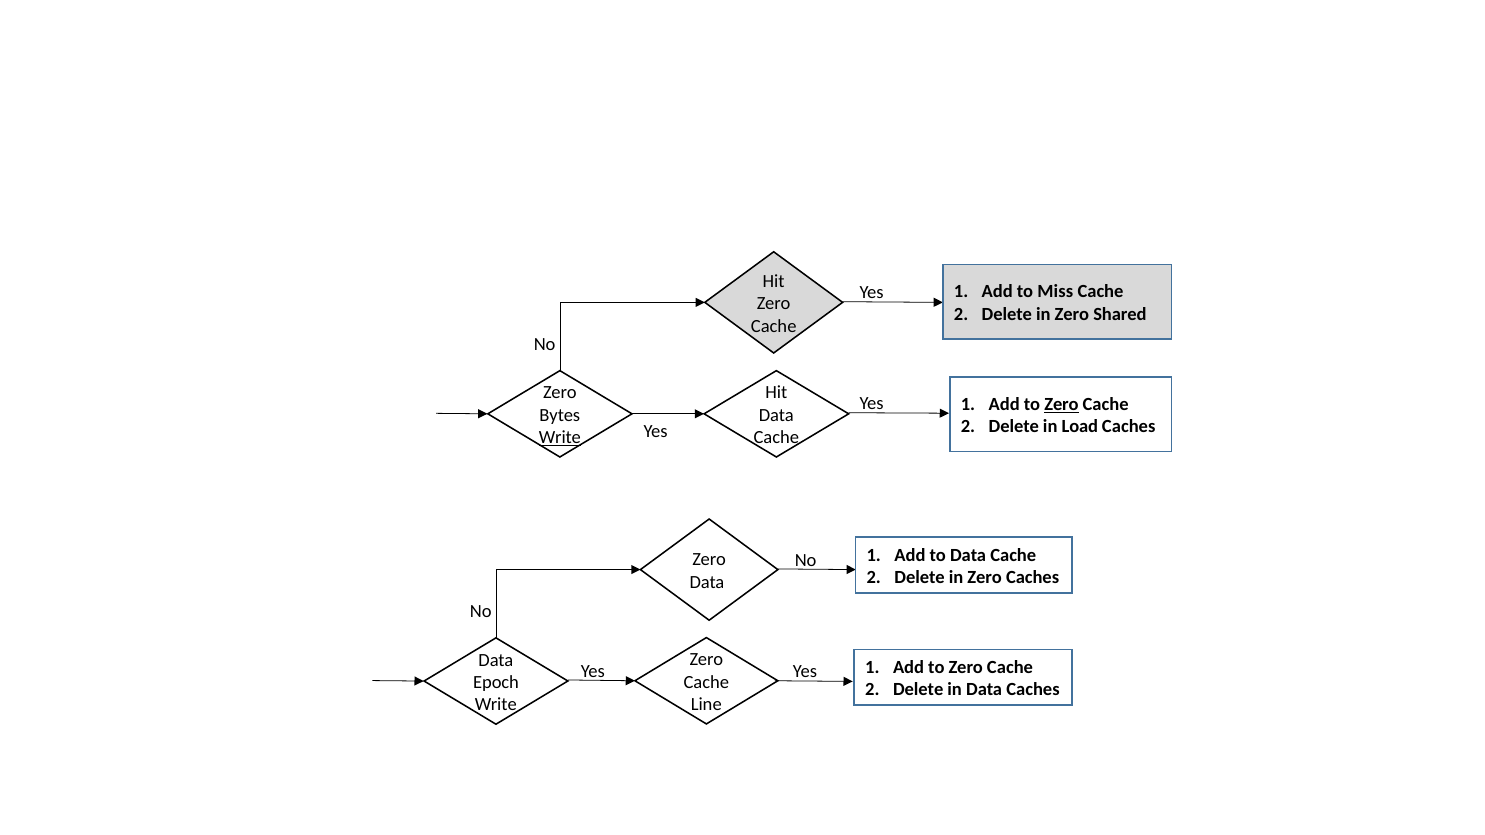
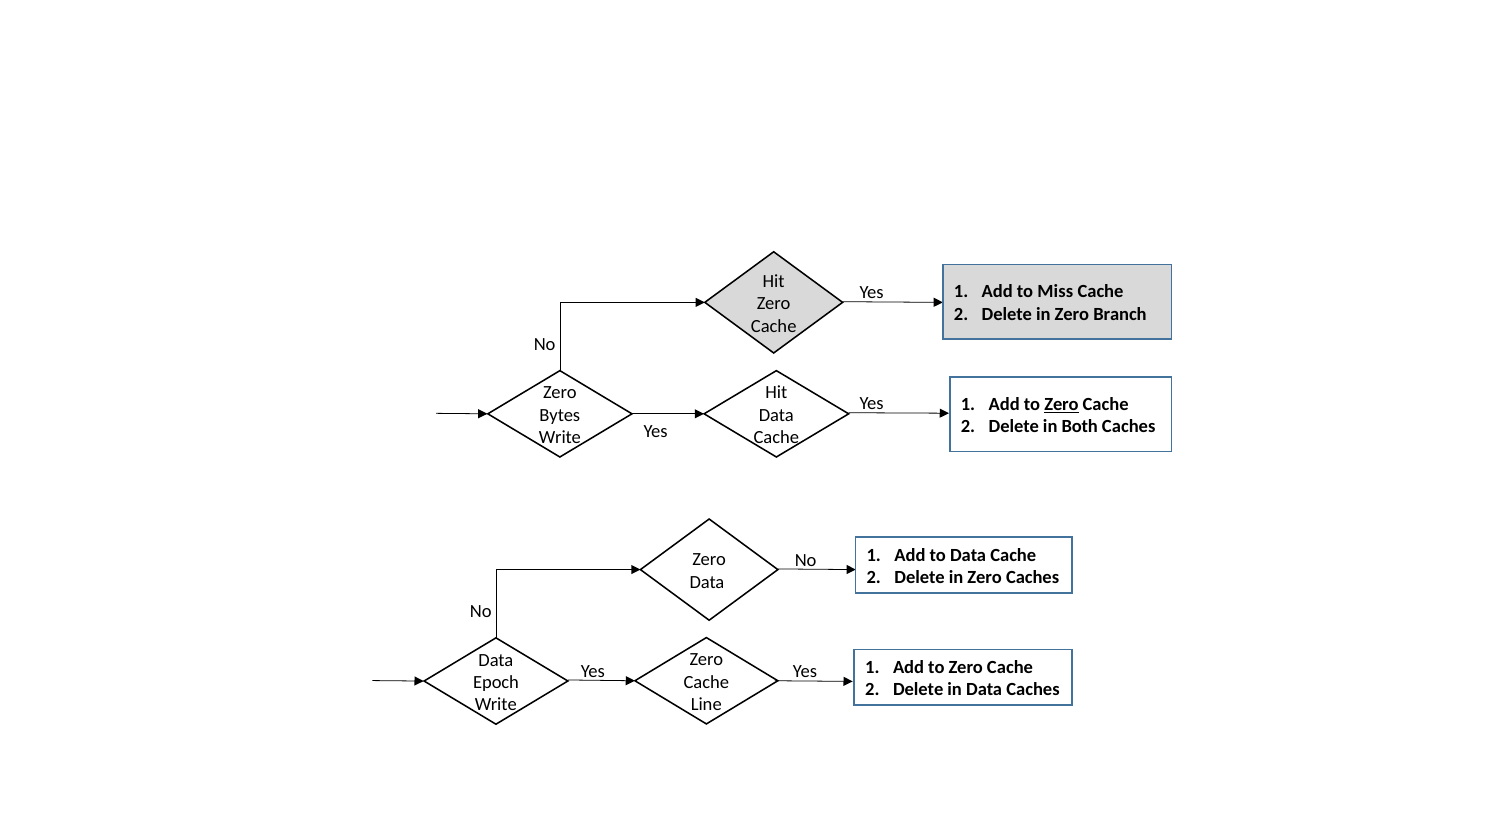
Shared: Shared -> Branch
Load: Load -> Both
Write at (560, 437) underline: present -> none
